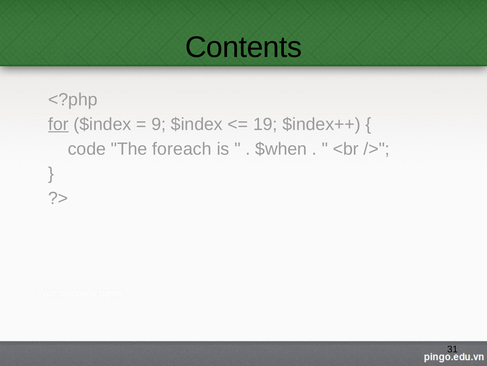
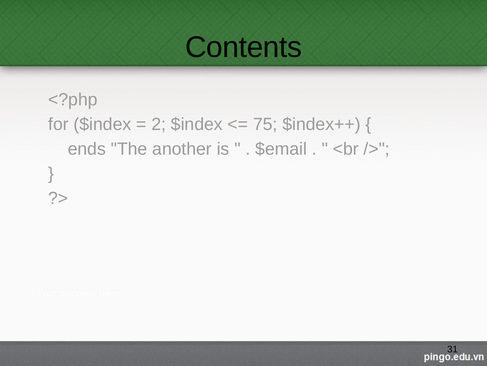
for underline: present -> none
9: 9 -> 2
19: 19 -> 75
code: code -> ends
foreach: foreach -> another
$when: $when -> $email
